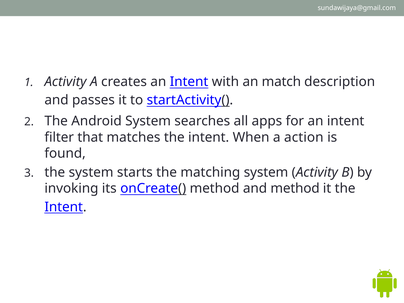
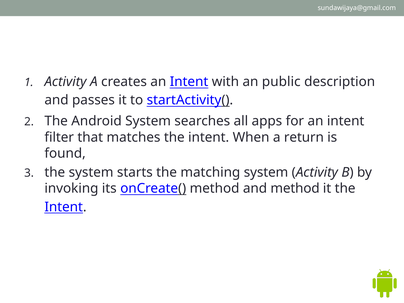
match: match -> public
action: action -> return
